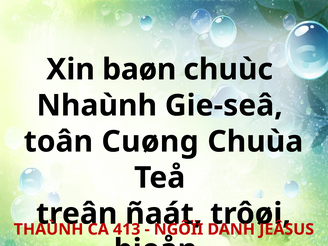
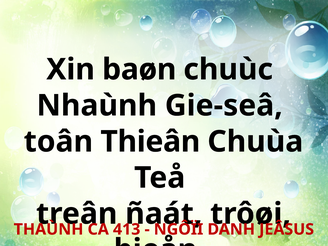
Cuøng: Cuøng -> Thieân
